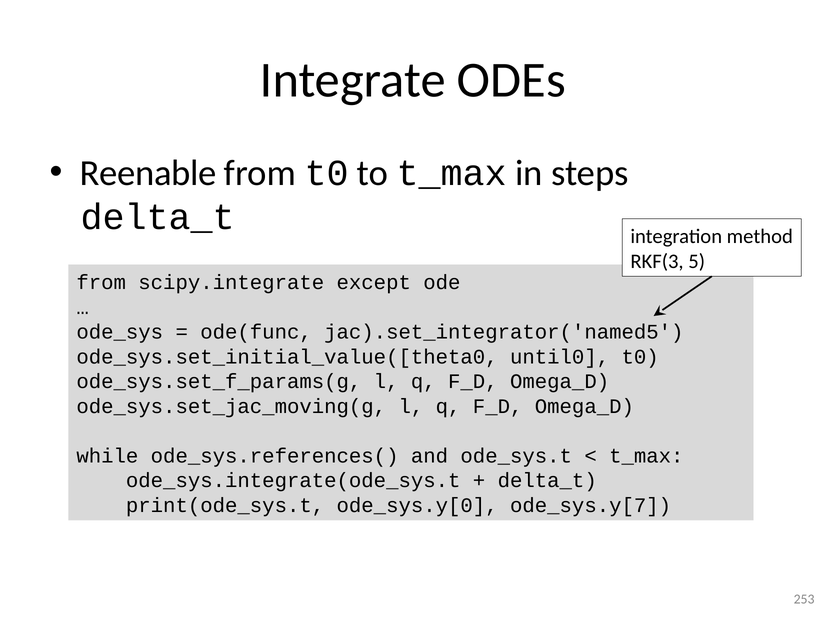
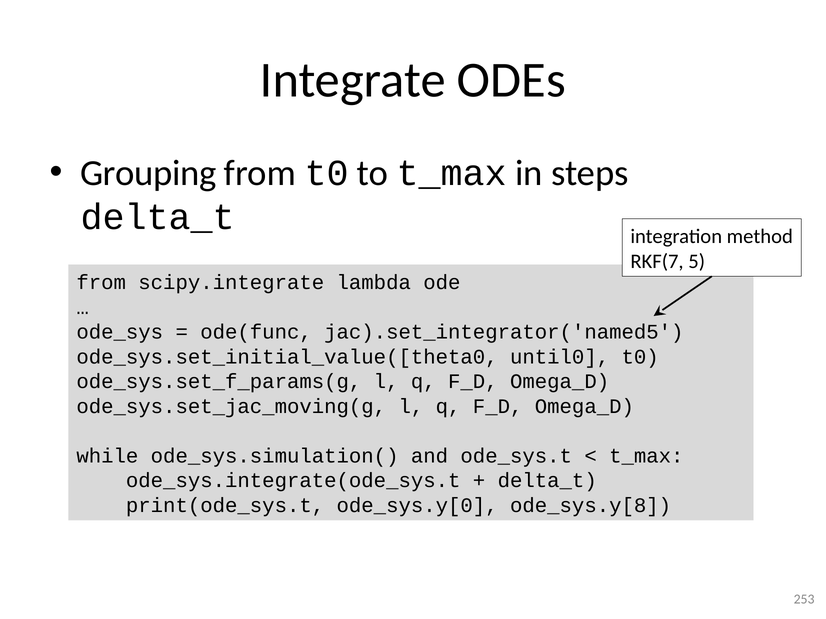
Reenable: Reenable -> Grouping
RKF(3: RKF(3 -> RKF(7
except: except -> lambda
ode_sys.references(: ode_sys.references( -> ode_sys.simulation(
ode_sys.y[7: ode_sys.y[7 -> ode_sys.y[8
